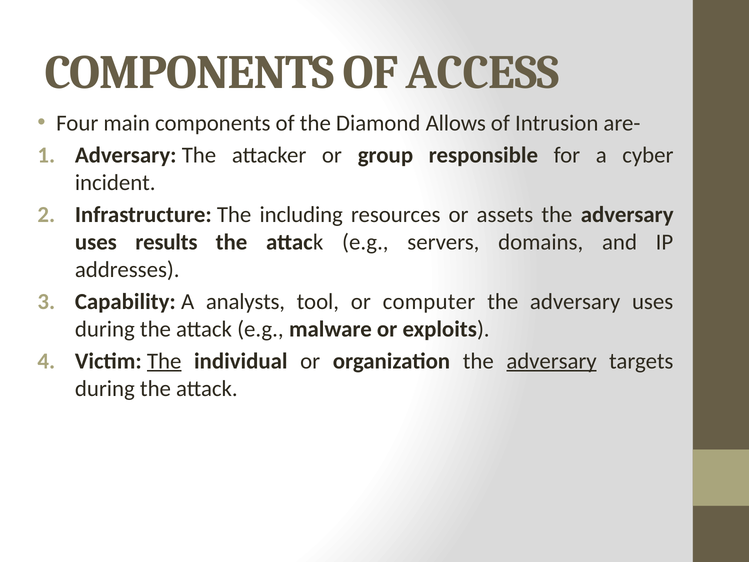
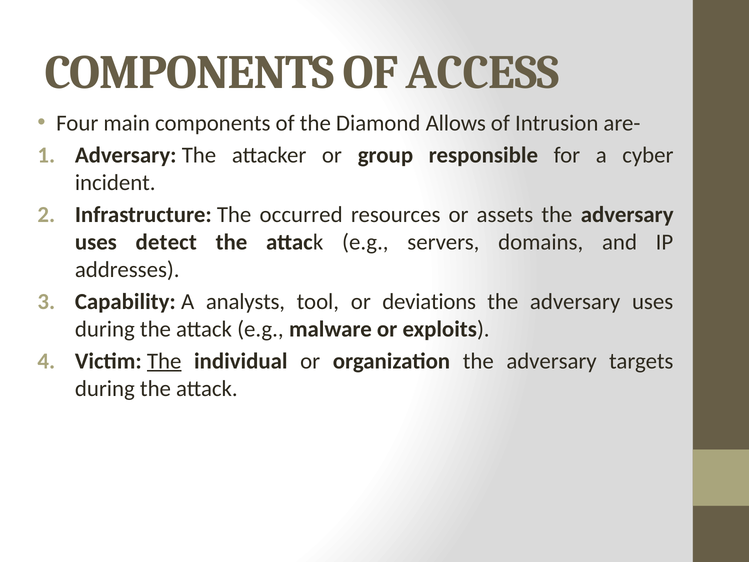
including: including -> occurred
results: results -> detect
computer: computer -> deviations
adversary at (552, 361) underline: present -> none
